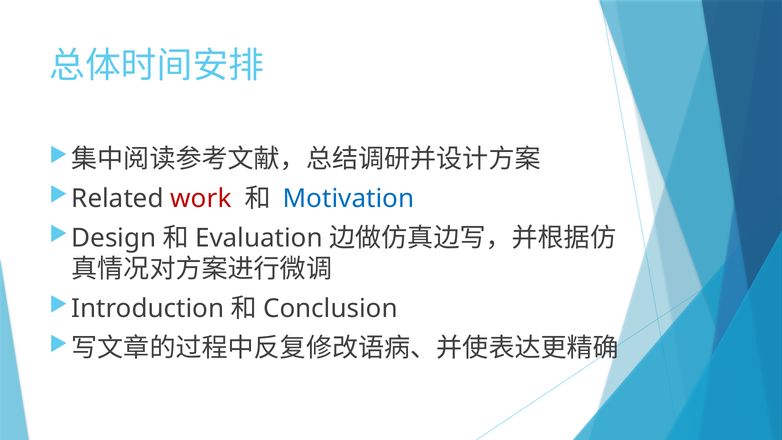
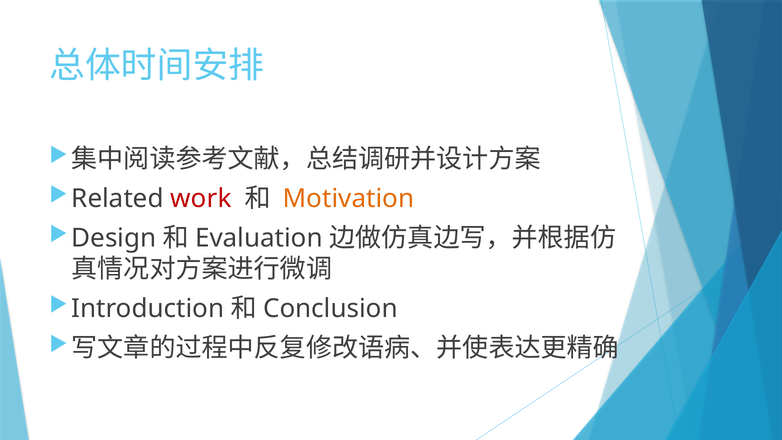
Motivation colour: blue -> orange
